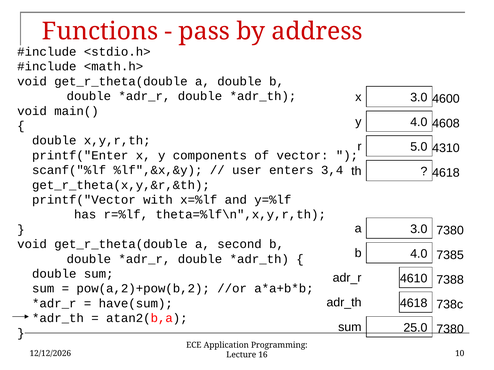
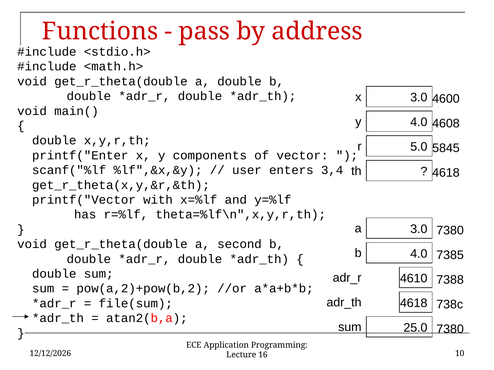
4310: 4310 -> 5845
have(sum: have(sum -> file(sum
